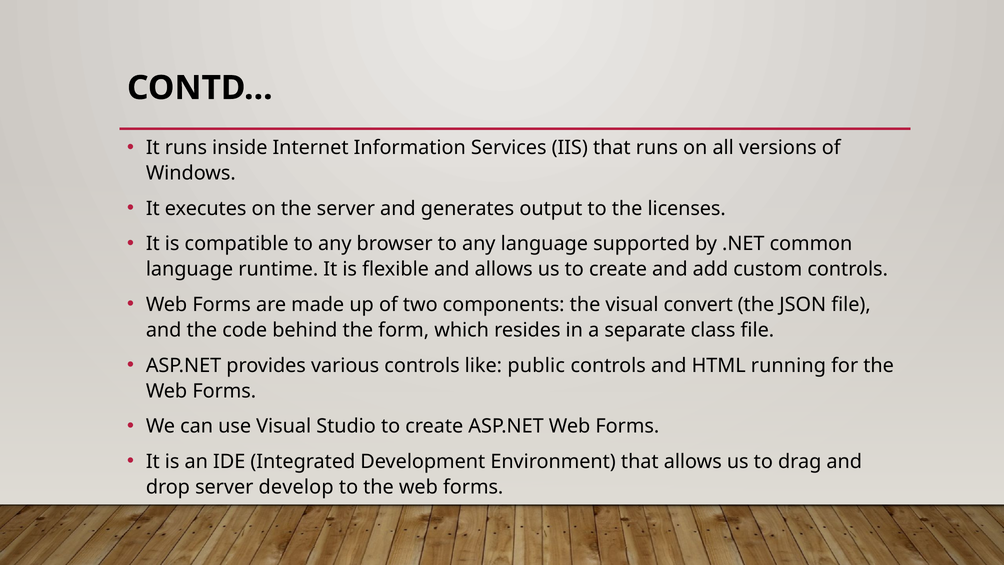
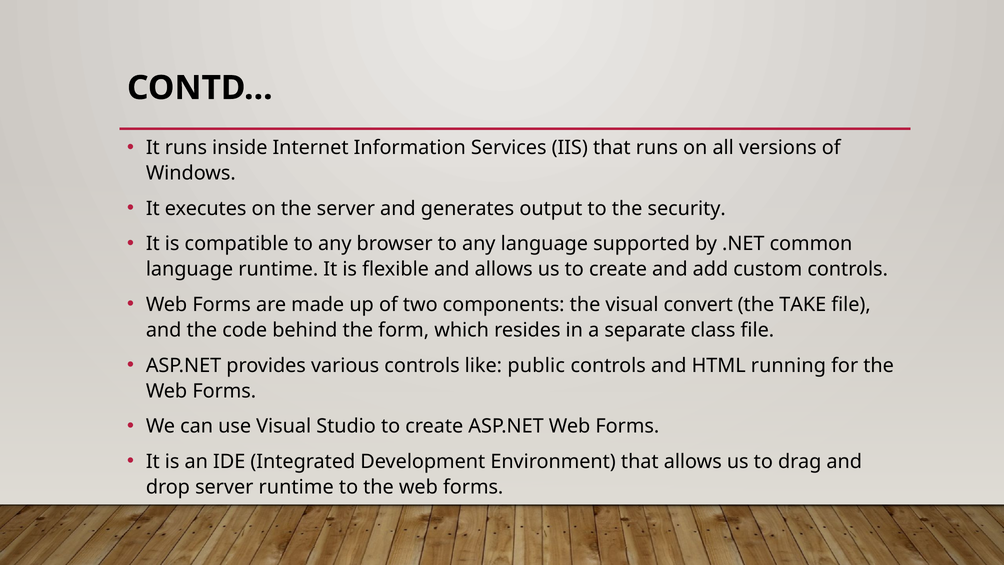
licenses: licenses -> security
JSON: JSON -> TAKE
server develop: develop -> runtime
